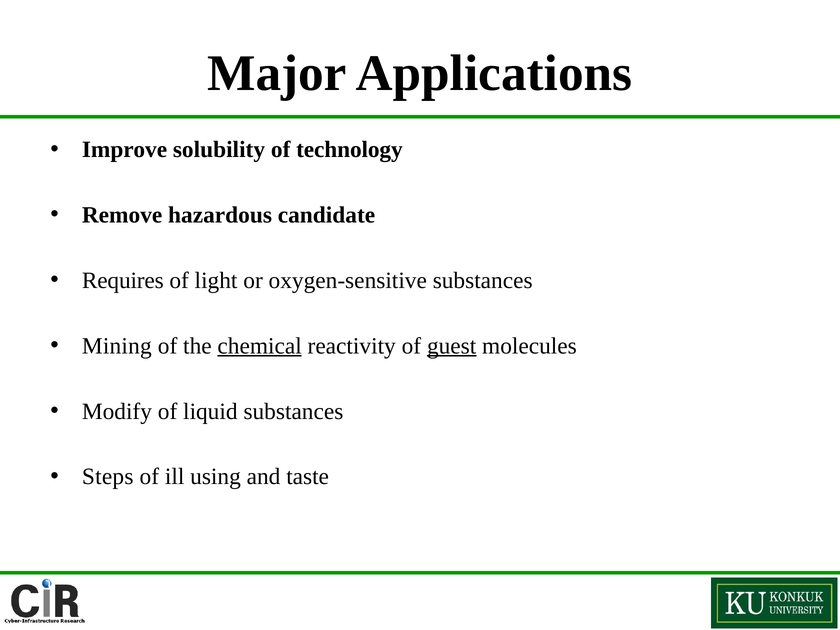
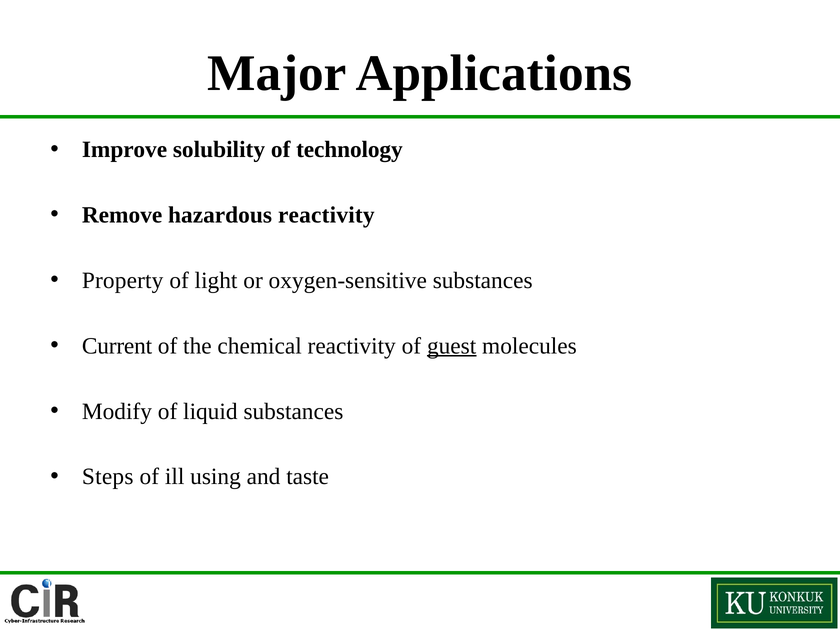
hazardous candidate: candidate -> reactivity
Requires: Requires -> Property
Mining: Mining -> Current
chemical underline: present -> none
